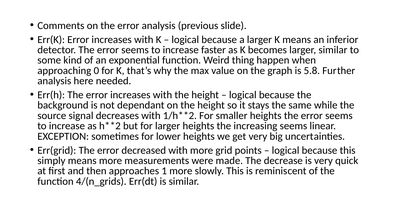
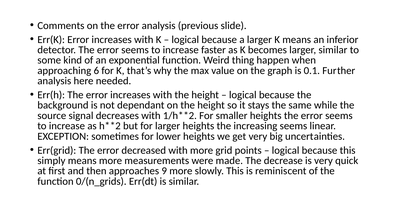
0: 0 -> 6
5.8: 5.8 -> 0.1
1: 1 -> 9
4/(n_grids: 4/(n_grids -> 0/(n_grids
